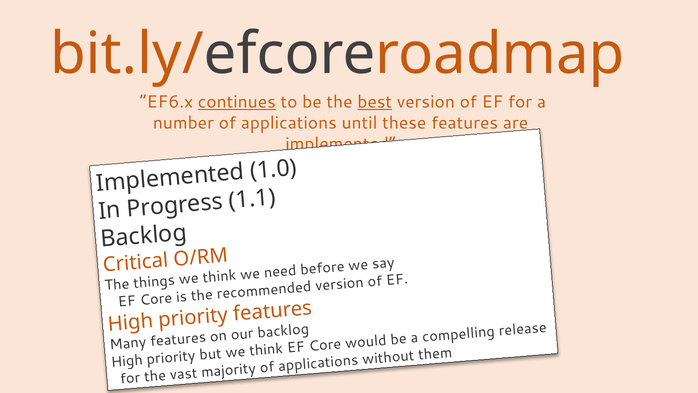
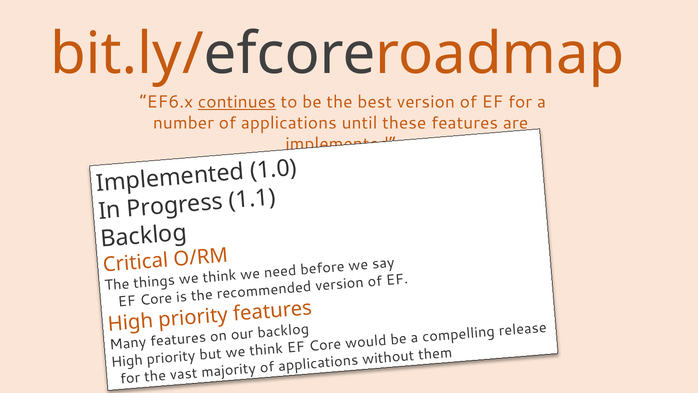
best underline: present -> none
